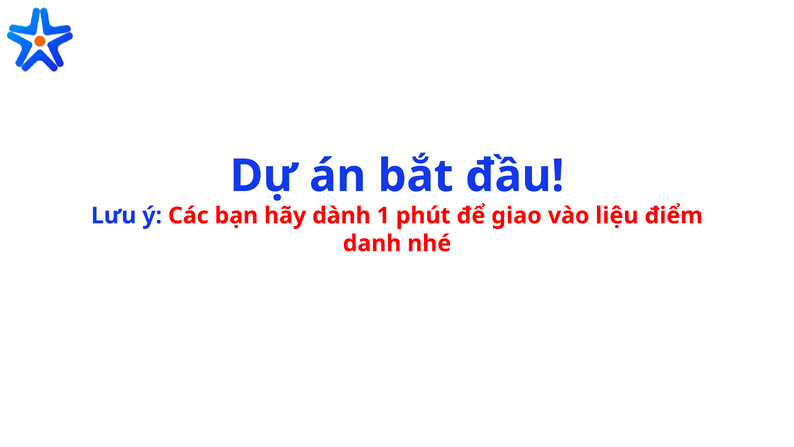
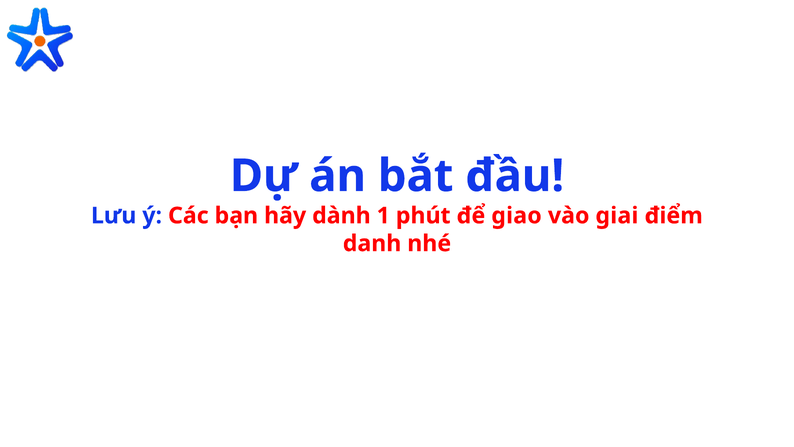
liệu: liệu -> giai
